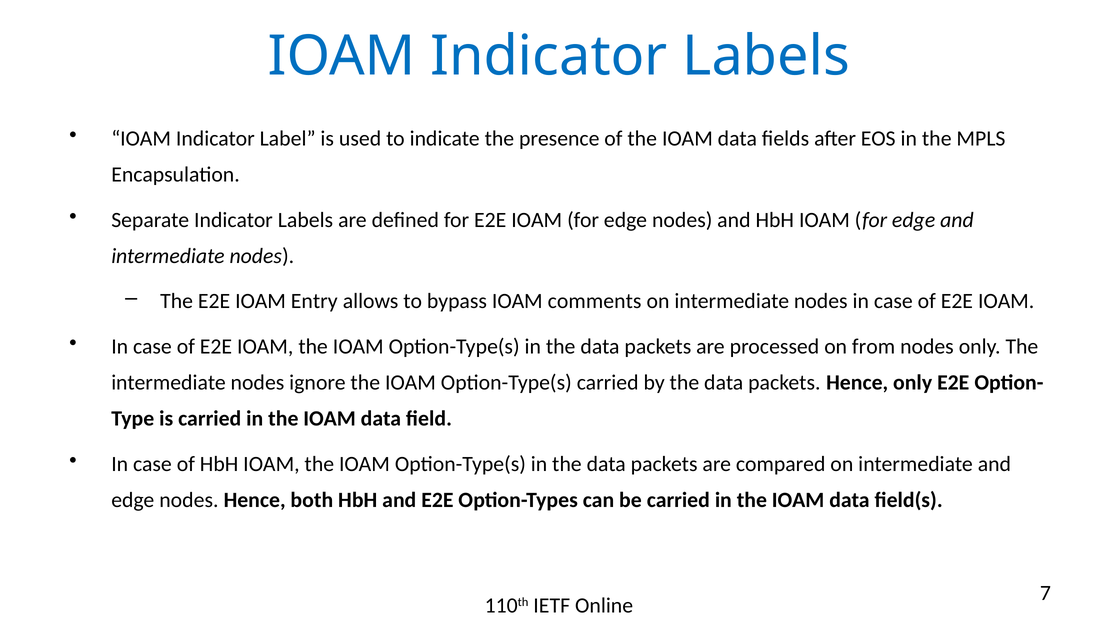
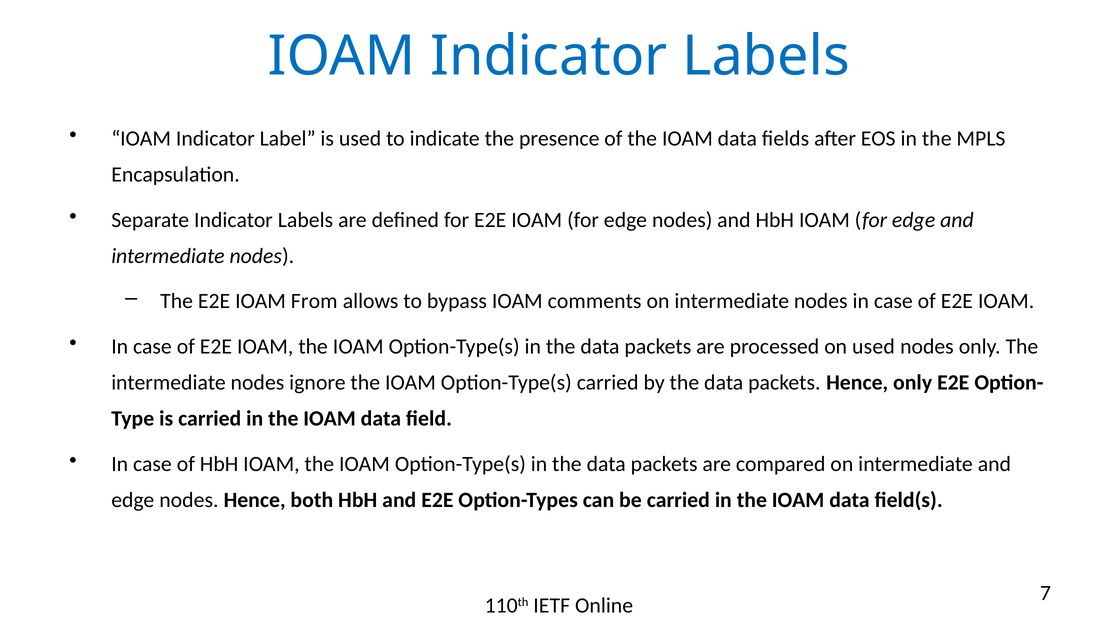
Entry: Entry -> From
on from: from -> used
